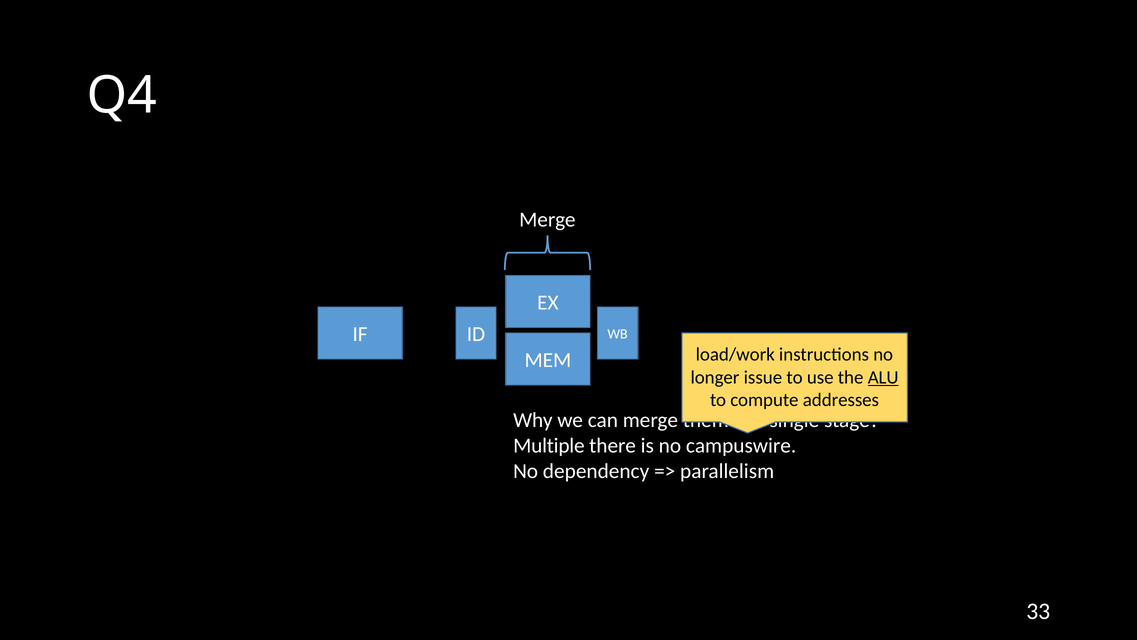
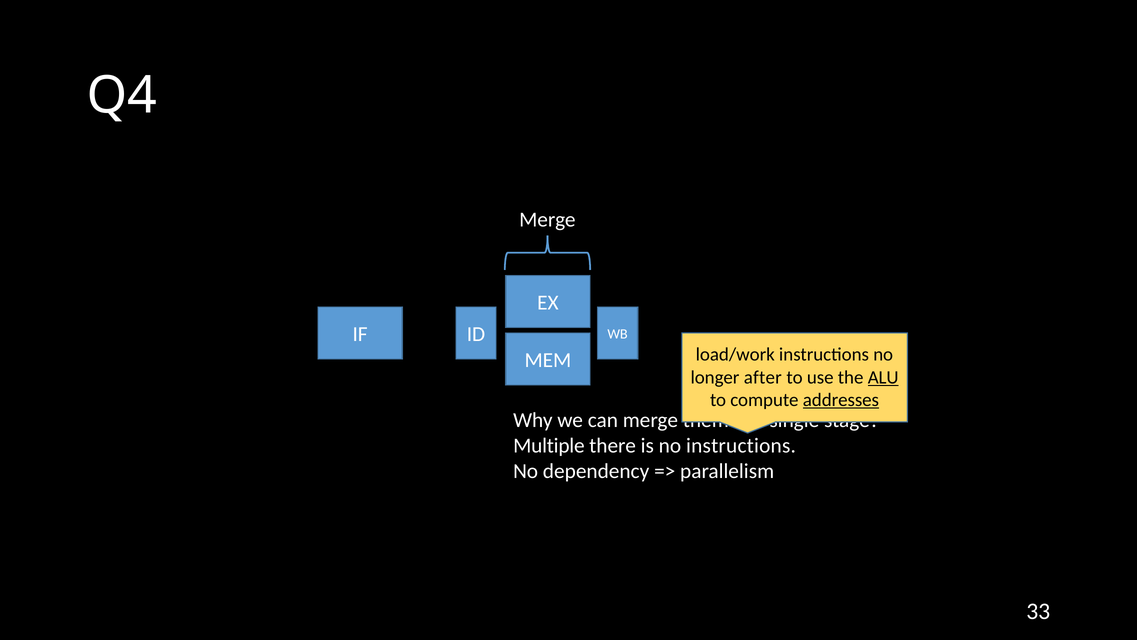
issue: issue -> after
addresses underline: none -> present
no campuswire: campuswire -> instructions
